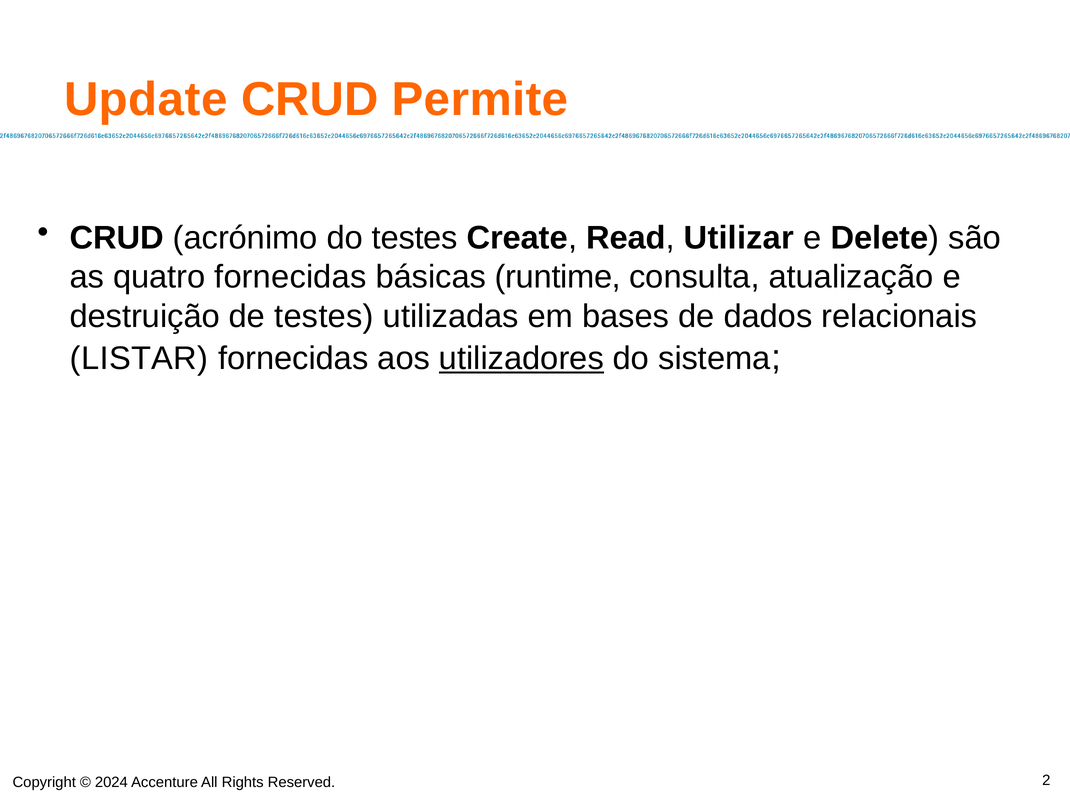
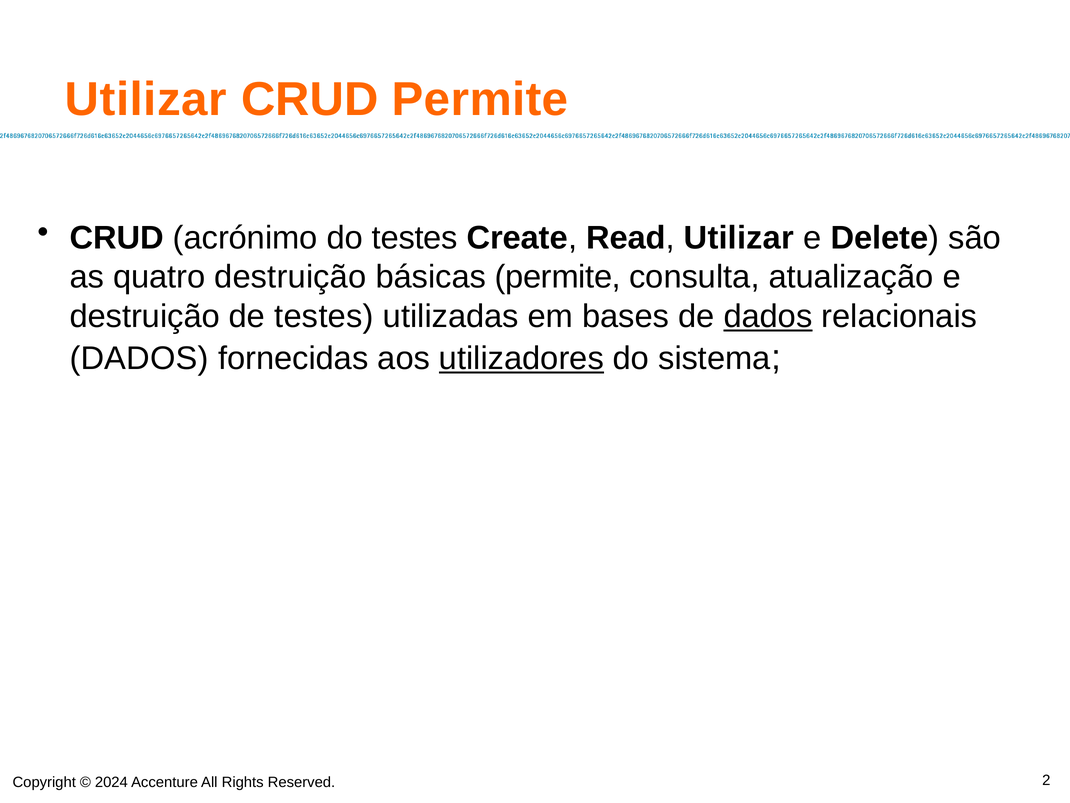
Update at (146, 99): Update -> Utilizar
quatro fornecidas: fornecidas -> destruição
básicas runtime: runtime -> permite
dados at (768, 316) underline: none -> present
LISTAR at (139, 358): LISTAR -> DADOS
